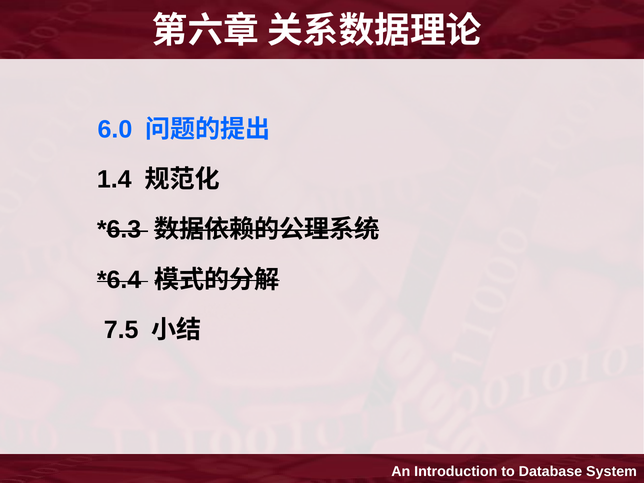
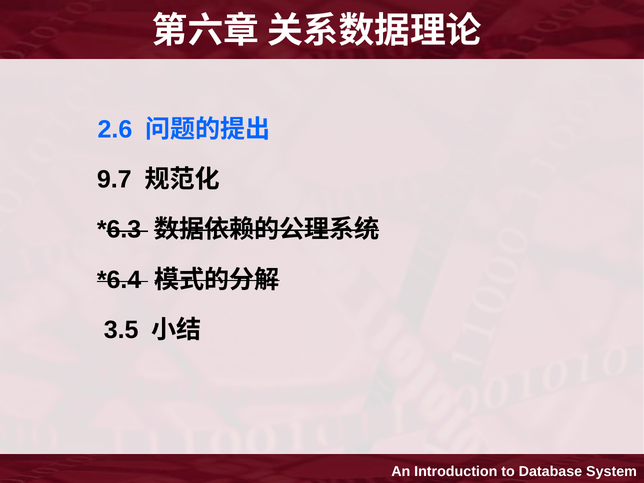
6.0: 6.0 -> 2.6
1.4: 1.4 -> 9.7
7.5: 7.5 -> 3.5
